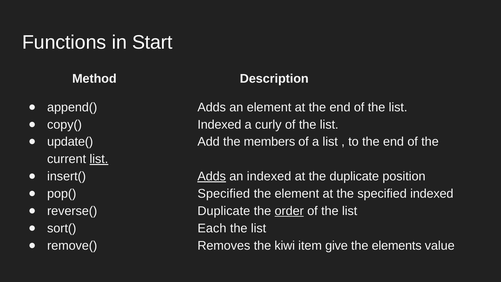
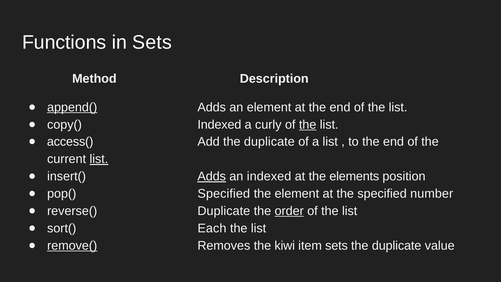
in Start: Start -> Sets
append( underline: none -> present
the at (308, 124) underline: none -> present
update(: update( -> access(
Add the members: members -> duplicate
the duplicate: duplicate -> elements
specified indexed: indexed -> number
remove( underline: none -> present
item give: give -> sets
elements at (397, 245): elements -> duplicate
